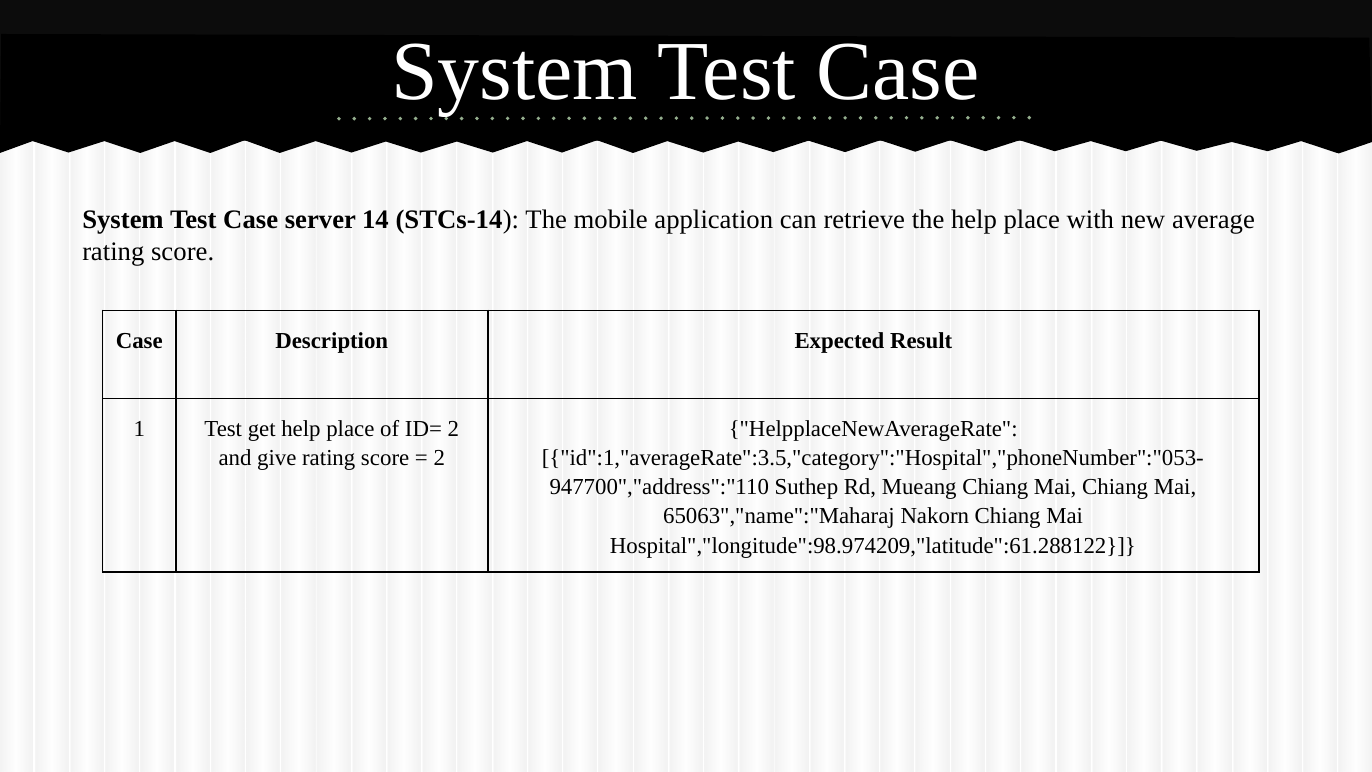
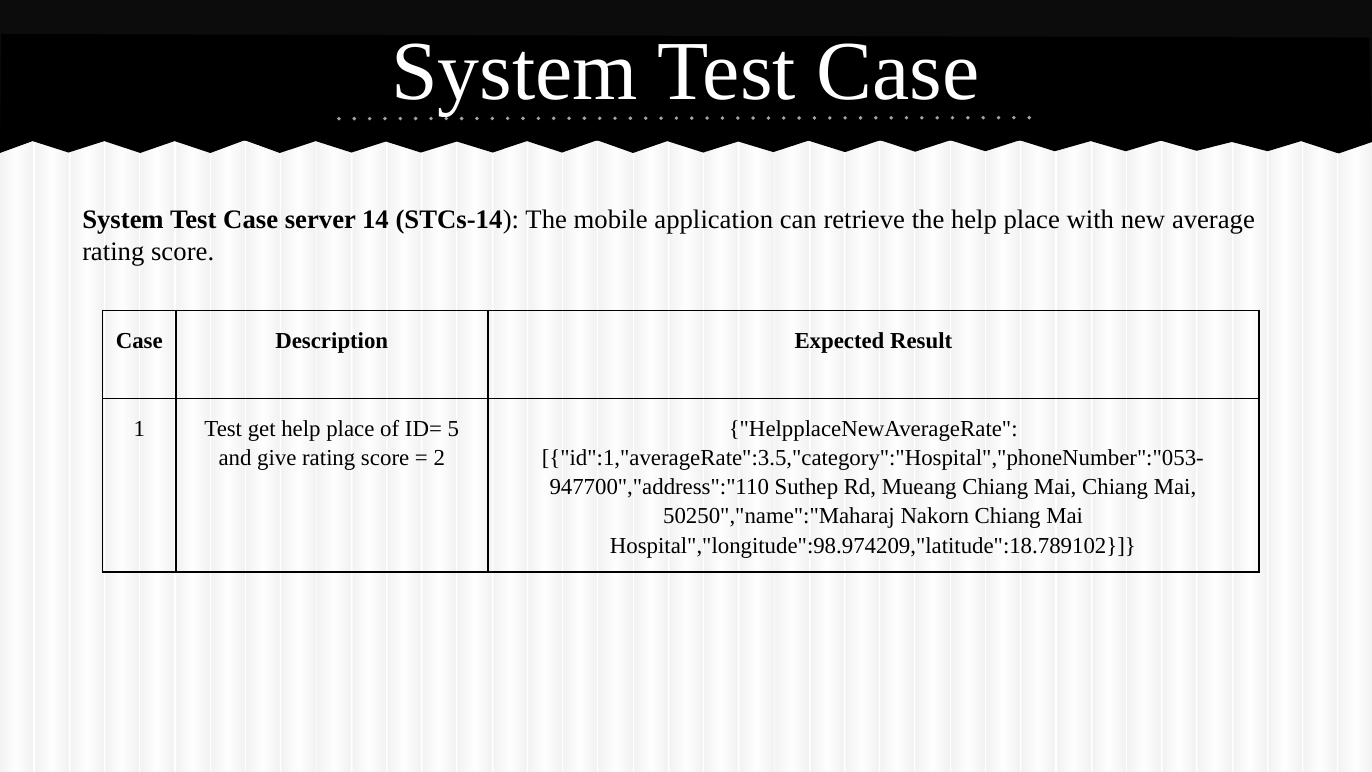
ID= 2: 2 -> 5
65063","name":"Maharaj: 65063","name":"Maharaj -> 50250","name":"Maharaj
Hospital","longitude":98.974209,"latitude":61.288122: Hospital","longitude":98.974209,"latitude":61.288122 -> Hospital","longitude":98.974209,"latitude":18.789102
